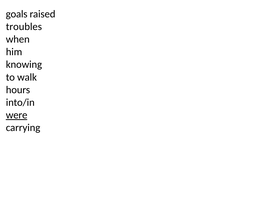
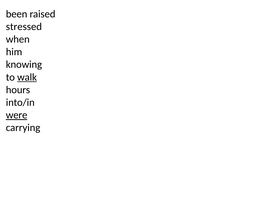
goals: goals -> been
troubles: troubles -> stressed
walk underline: none -> present
